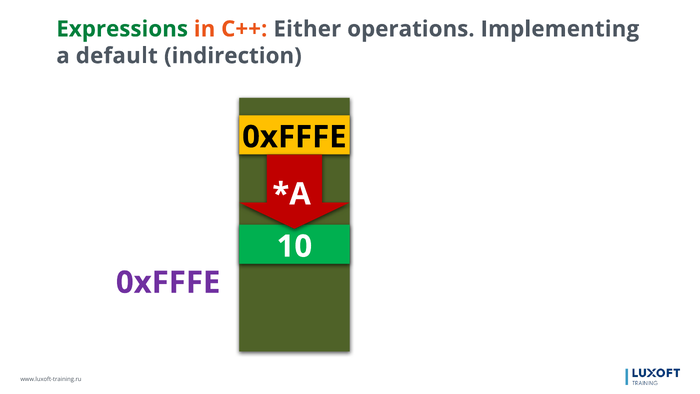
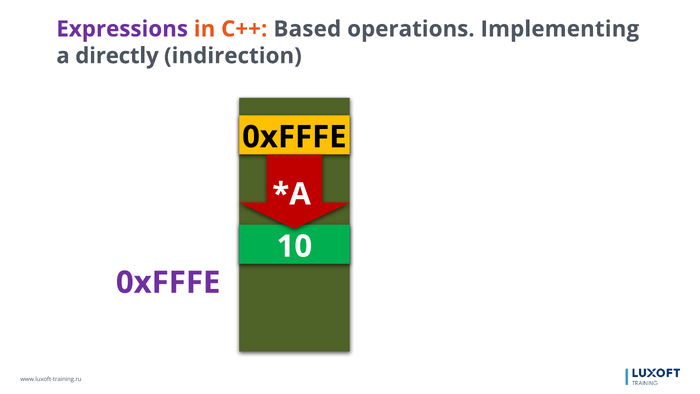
Expressions colour: green -> purple
Either: Either -> Based
default: default -> directly
